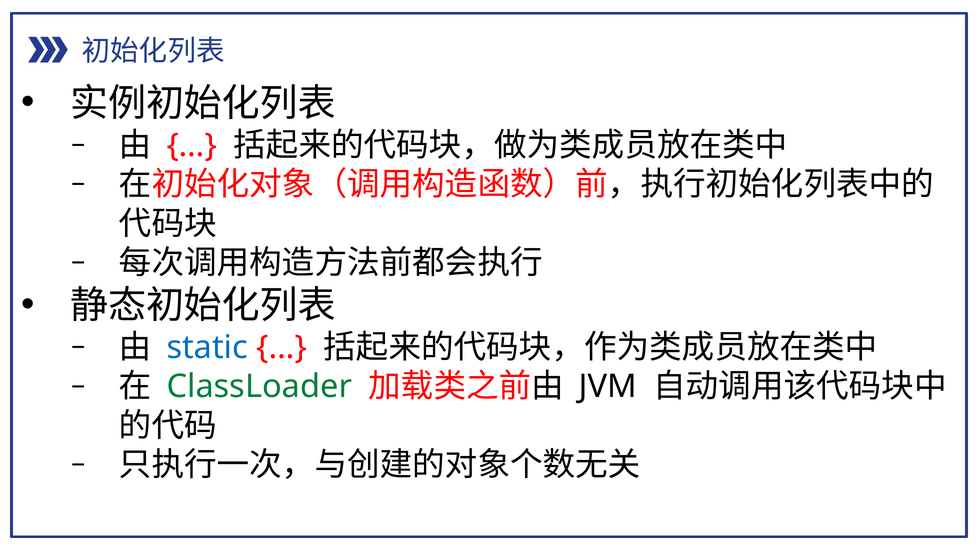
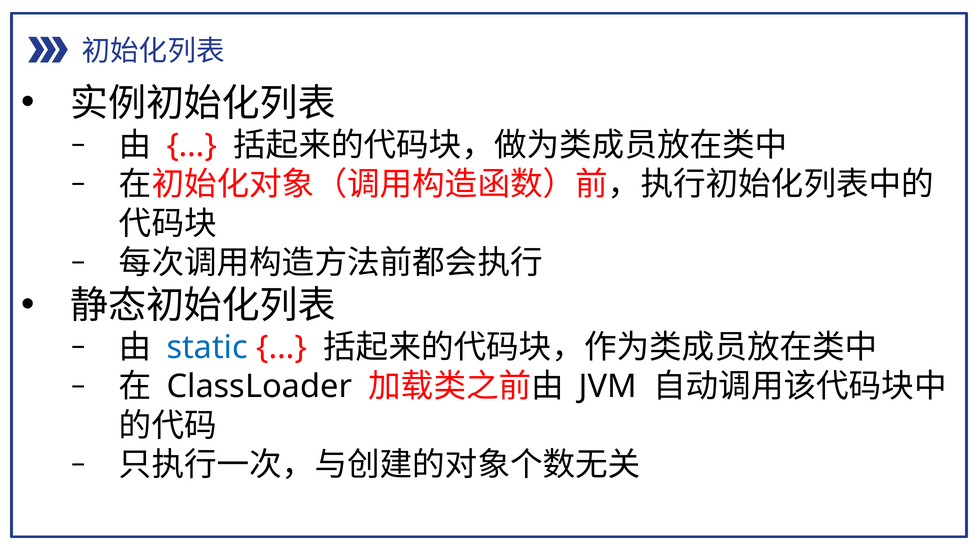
ClassLoader colour: green -> black
